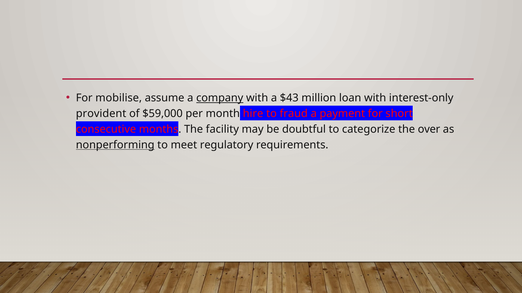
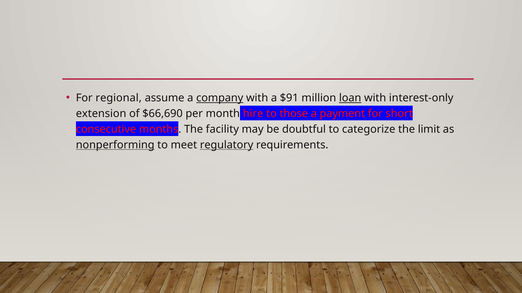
mobilise: mobilise -> regional
$43: $43 -> $91
loan underline: none -> present
provident: provident -> extension
$59,000: $59,000 -> $66,690
fraud: fraud -> those
over: over -> limit
regulatory underline: none -> present
